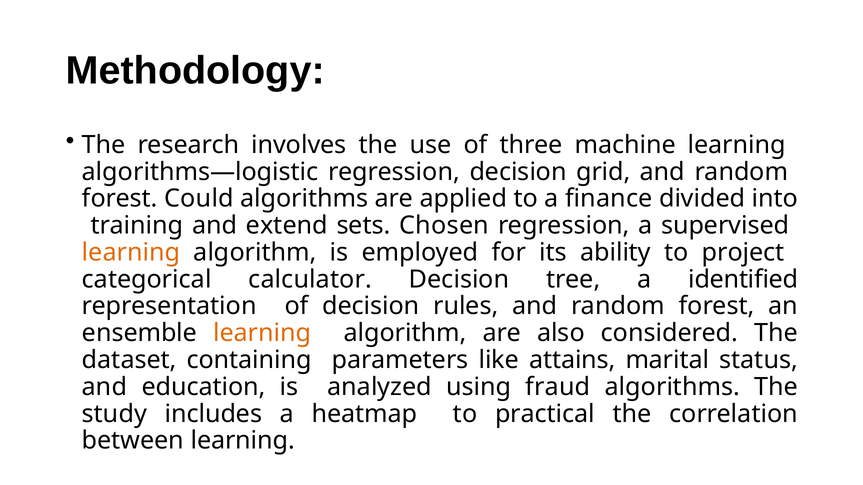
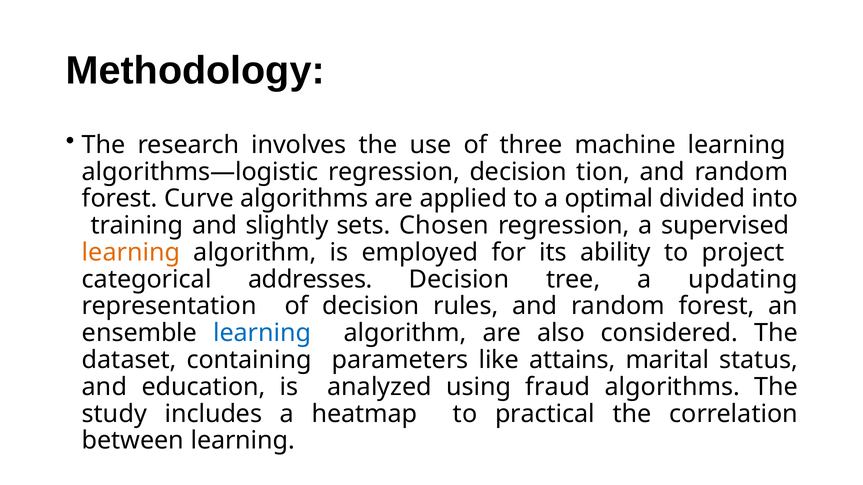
grid: grid -> tion
Could: Could -> Curve
finance: finance -> optimal
extend: extend -> slightly
calculator: calculator -> addresses
identified: identified -> updating
learning at (262, 333) colour: orange -> blue
